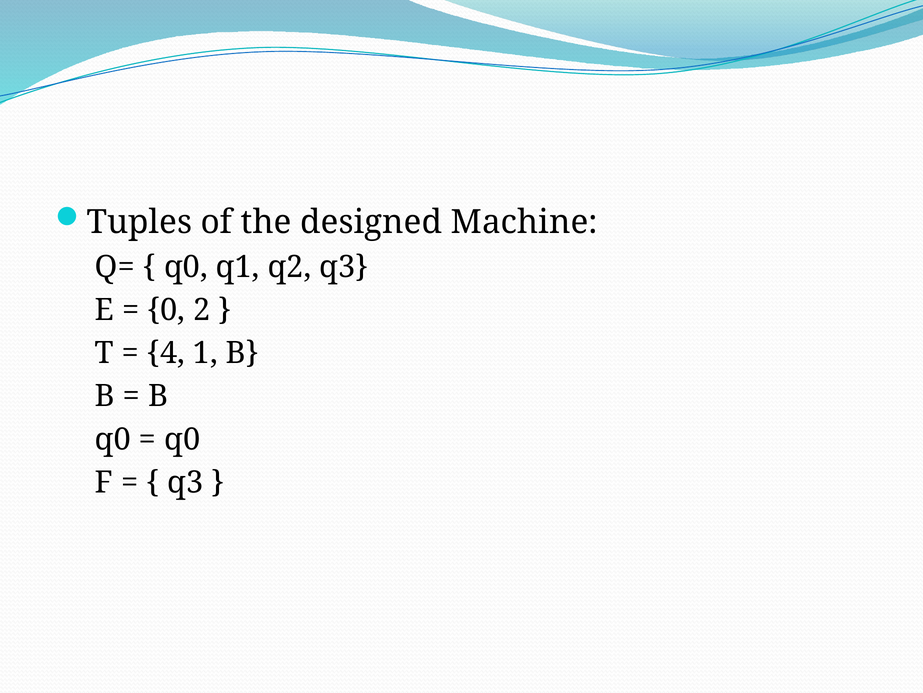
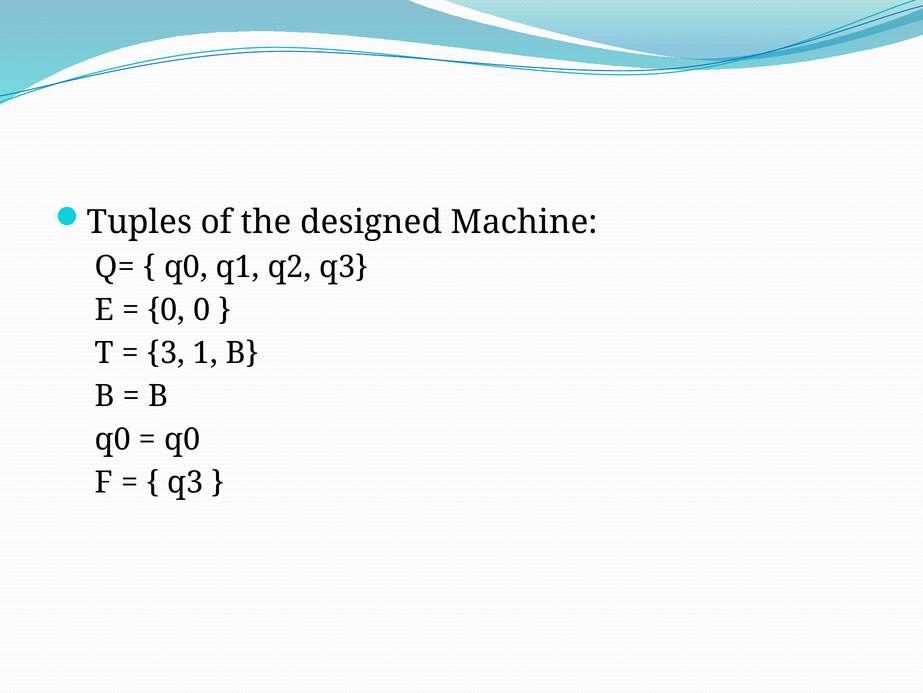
0 2: 2 -> 0
4: 4 -> 3
